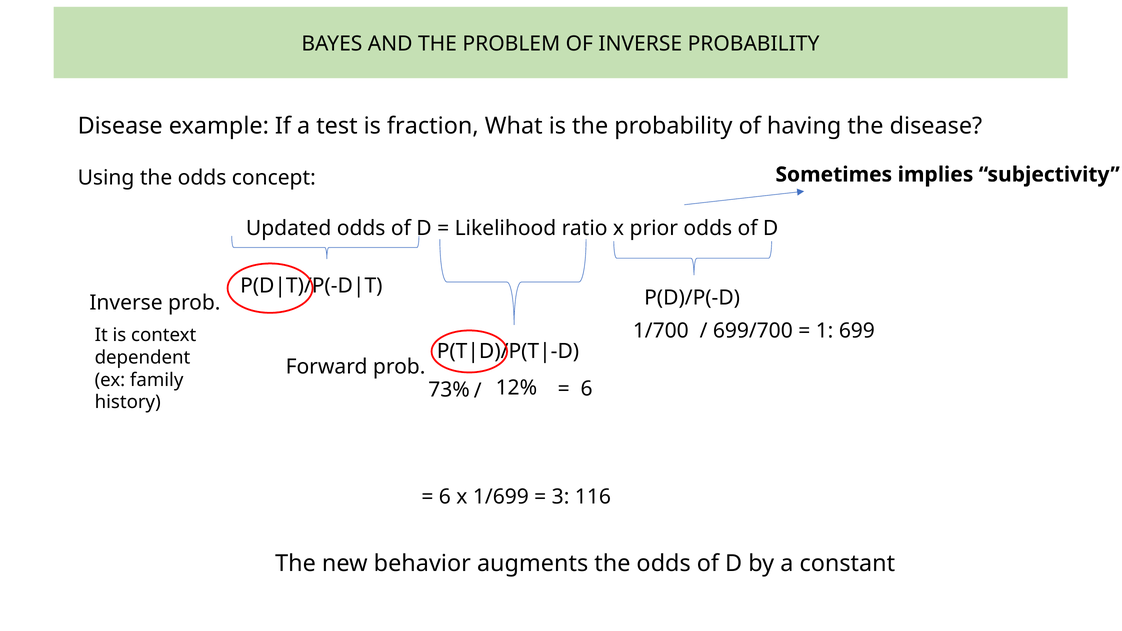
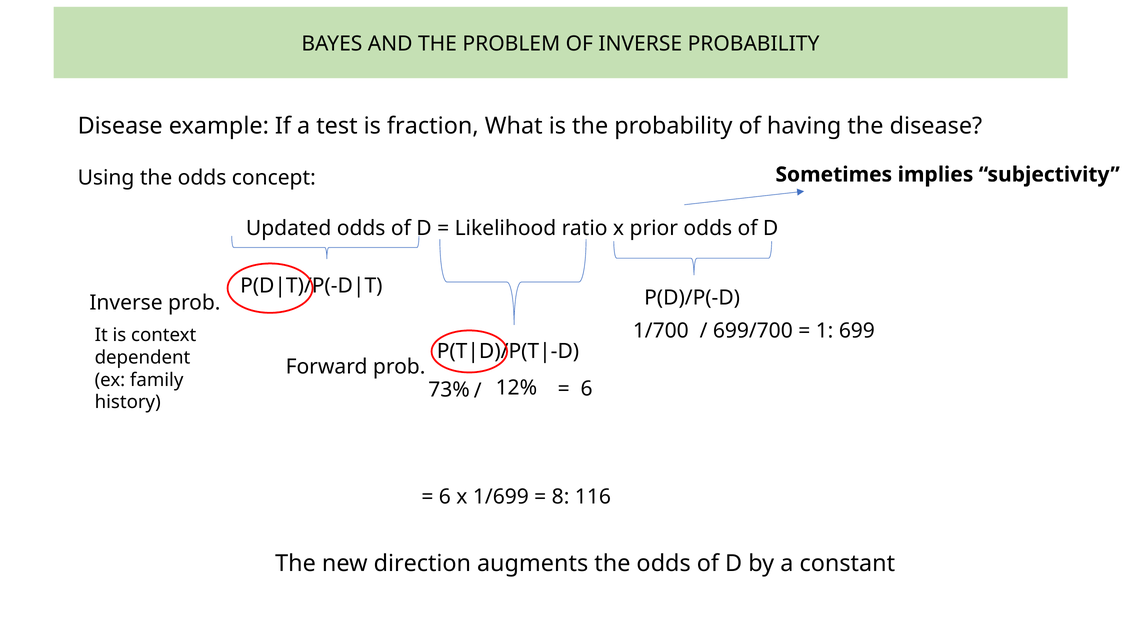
3: 3 -> 8
behavior: behavior -> direction
